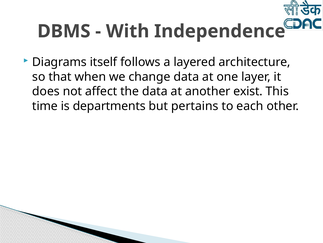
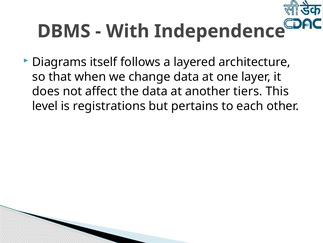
exist: exist -> tiers
time: time -> level
departments: departments -> registrations
